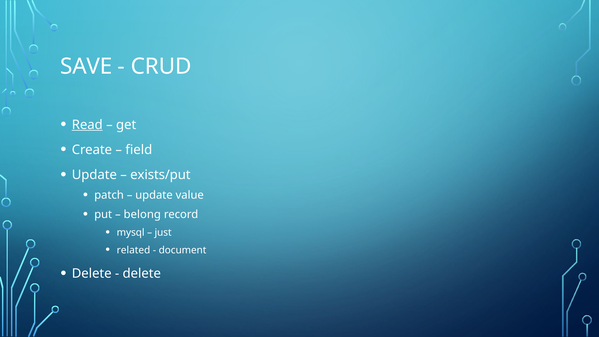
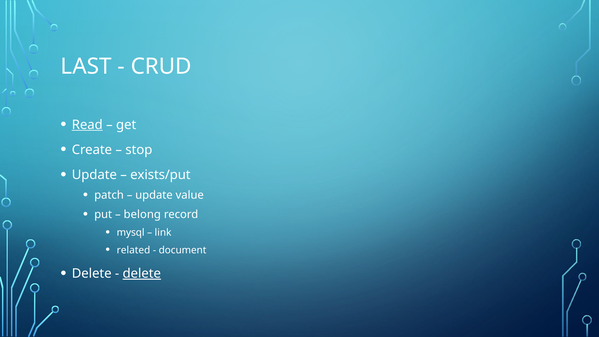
SAVE: SAVE -> LAST
field: field -> stop
just: just -> link
delete at (142, 273) underline: none -> present
